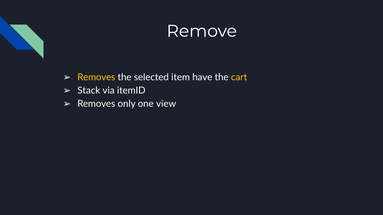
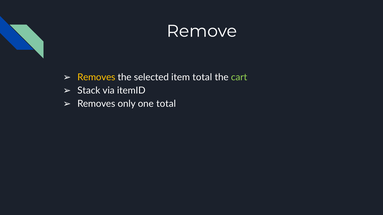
item have: have -> total
cart colour: yellow -> light green
one view: view -> total
